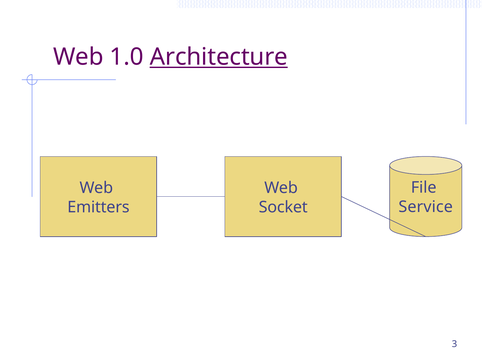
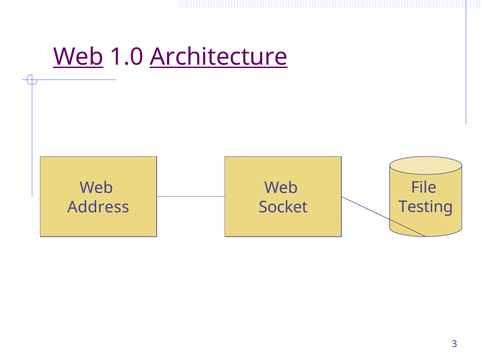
Web at (78, 57) underline: none -> present
Service: Service -> Testing
Emitters: Emitters -> Address
